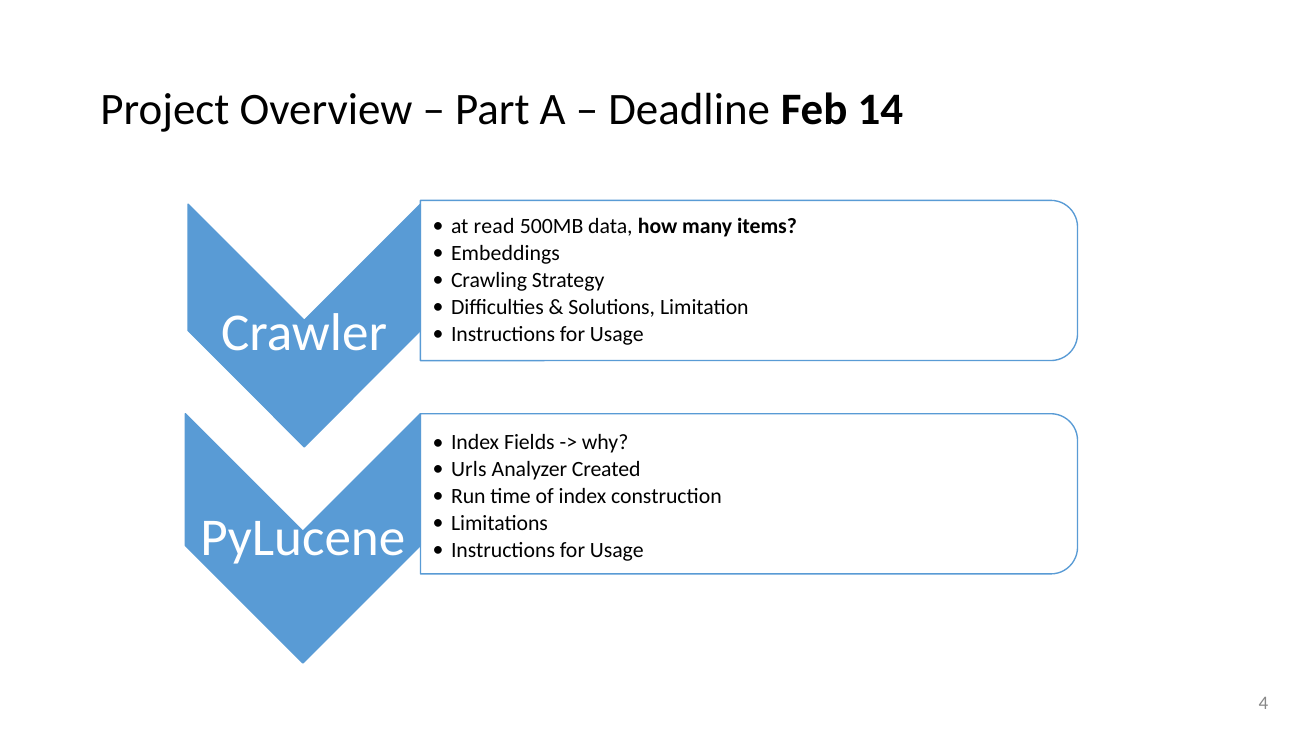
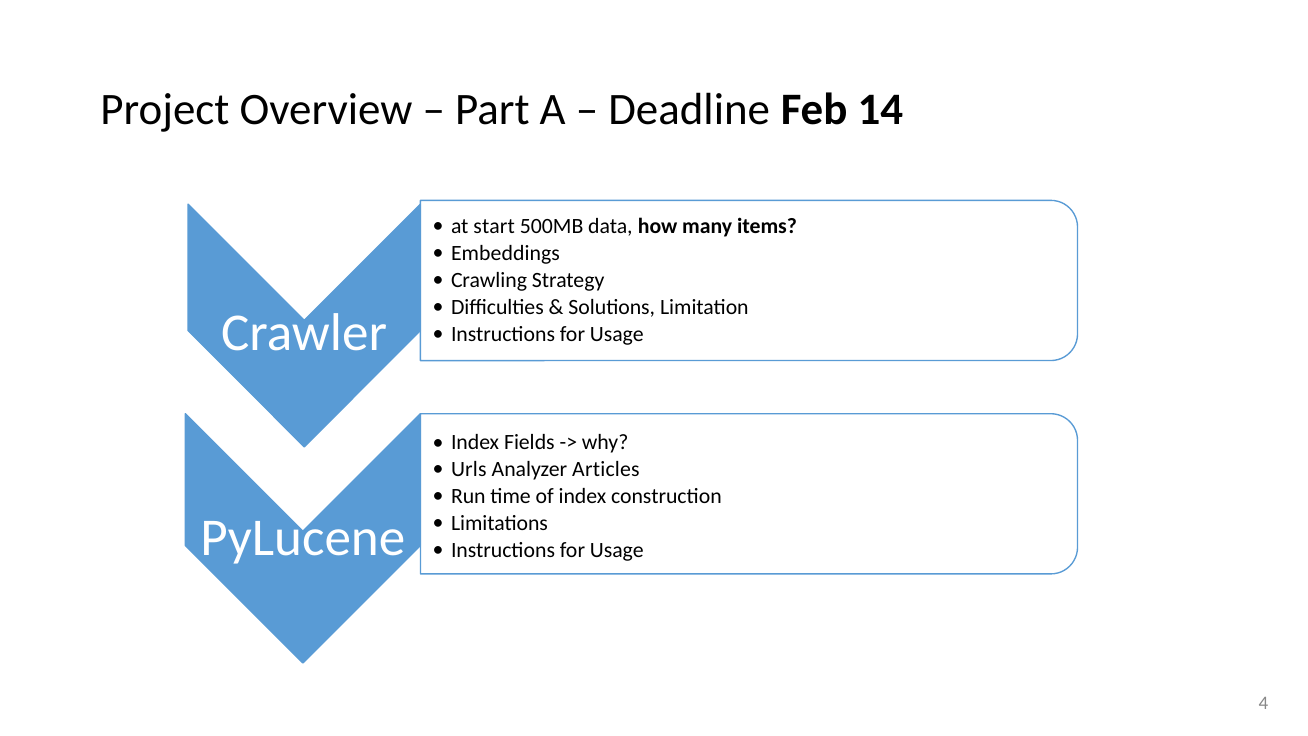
read: read -> start
Created: Created -> Articles
